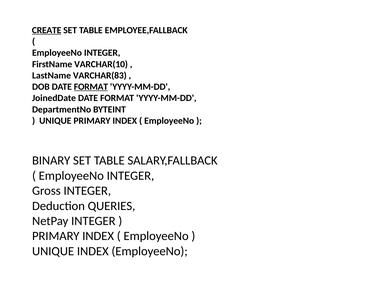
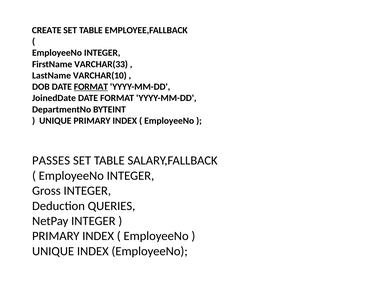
CREATE underline: present -> none
VARCHAR(10: VARCHAR(10 -> VARCHAR(33
VARCHAR(83: VARCHAR(83 -> VARCHAR(10
BINARY: BINARY -> PASSES
